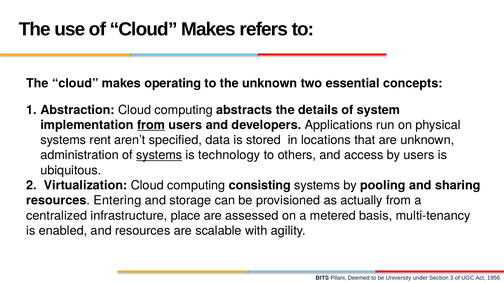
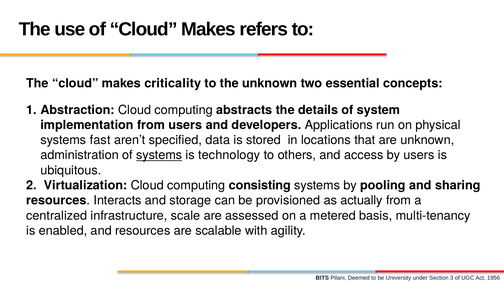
operating: operating -> criticality
from at (151, 125) underline: present -> none
rent: rent -> fast
Entering: Entering -> Interacts
place: place -> scale
